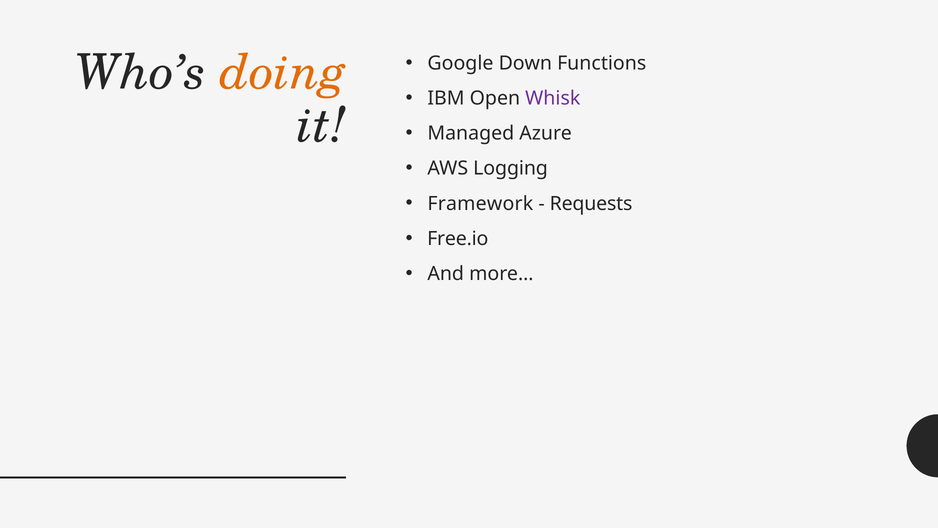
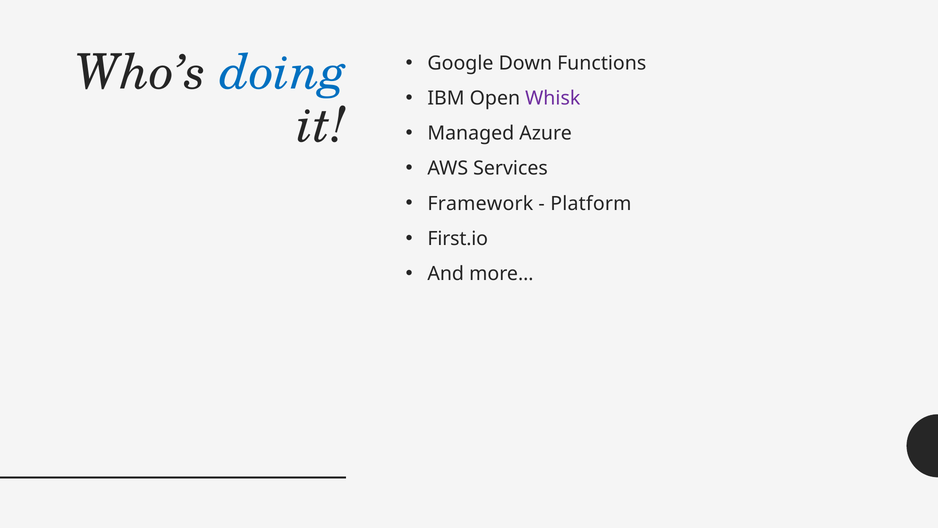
doing colour: orange -> blue
Logging: Logging -> Services
Requests: Requests -> Platform
Free.io: Free.io -> First.io
